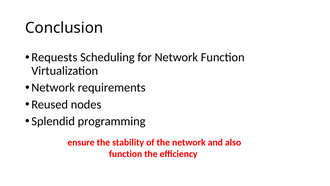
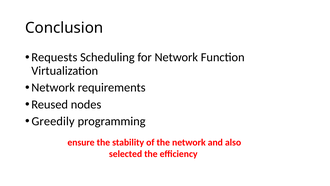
Splendid: Splendid -> Greedily
function at (126, 154): function -> selected
